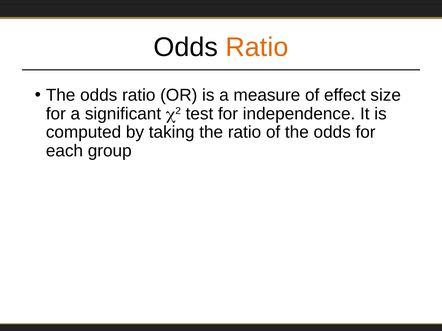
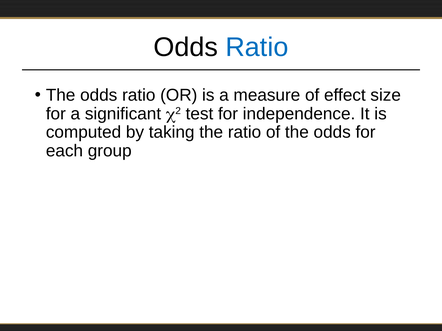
Ratio at (257, 47) colour: orange -> blue
